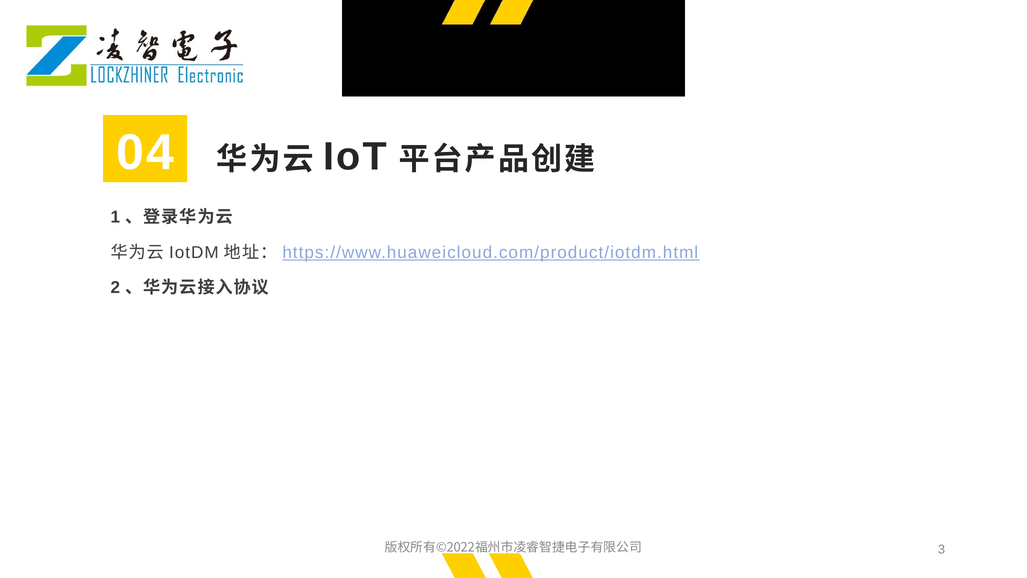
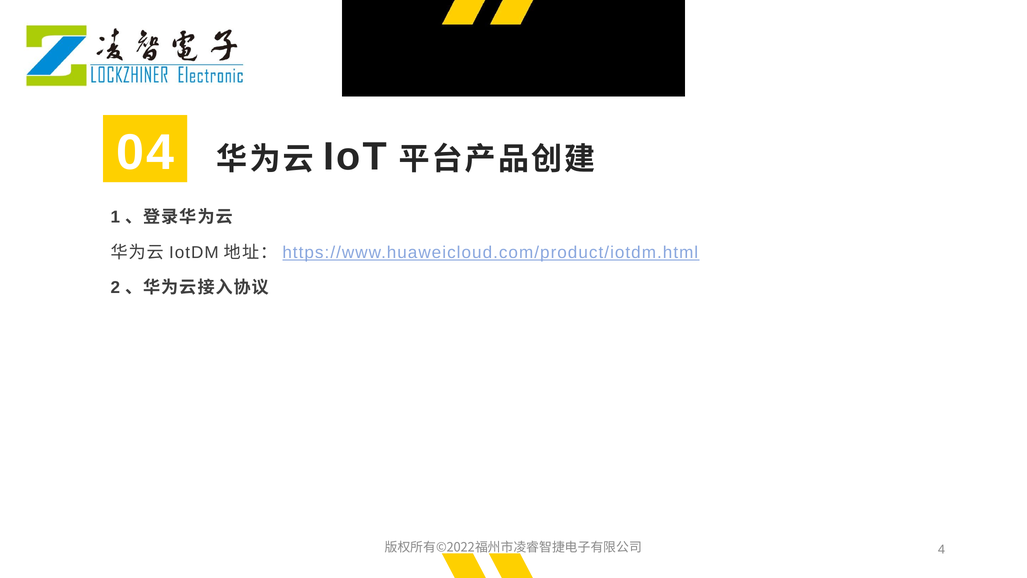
3: 3 -> 4
